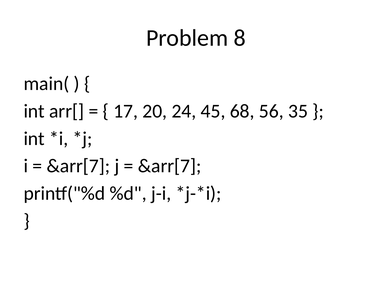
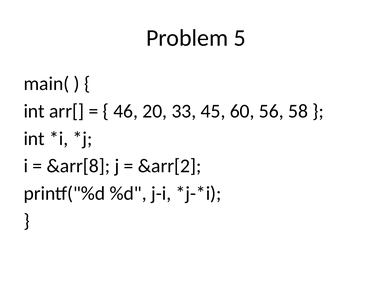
8: 8 -> 5
17: 17 -> 46
24: 24 -> 33
68: 68 -> 60
35: 35 -> 58
&arr[7 at (78, 166): &arr[7 -> &arr[8
&arr[7 at (170, 166): &arr[7 -> &arr[2
